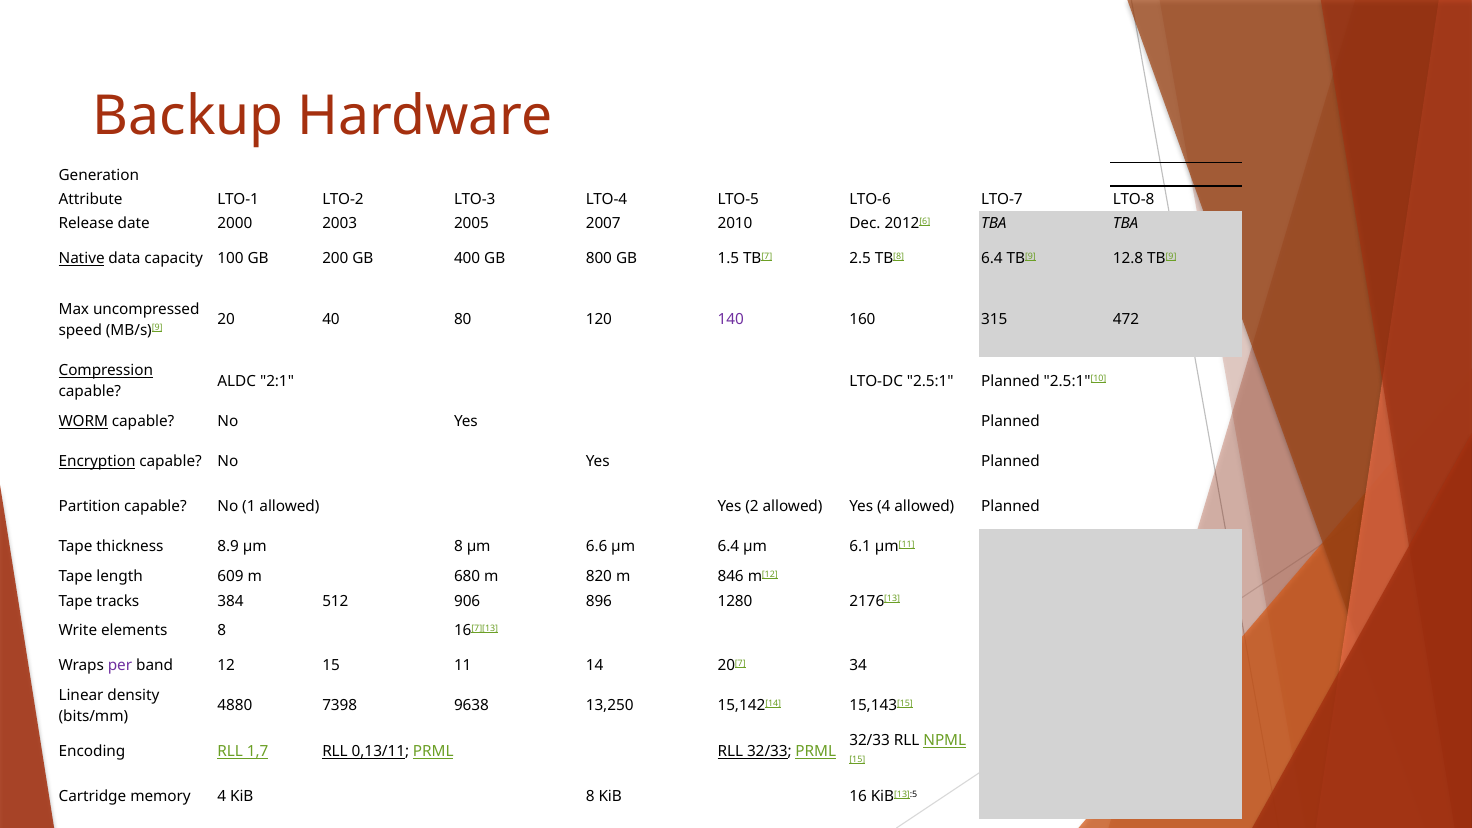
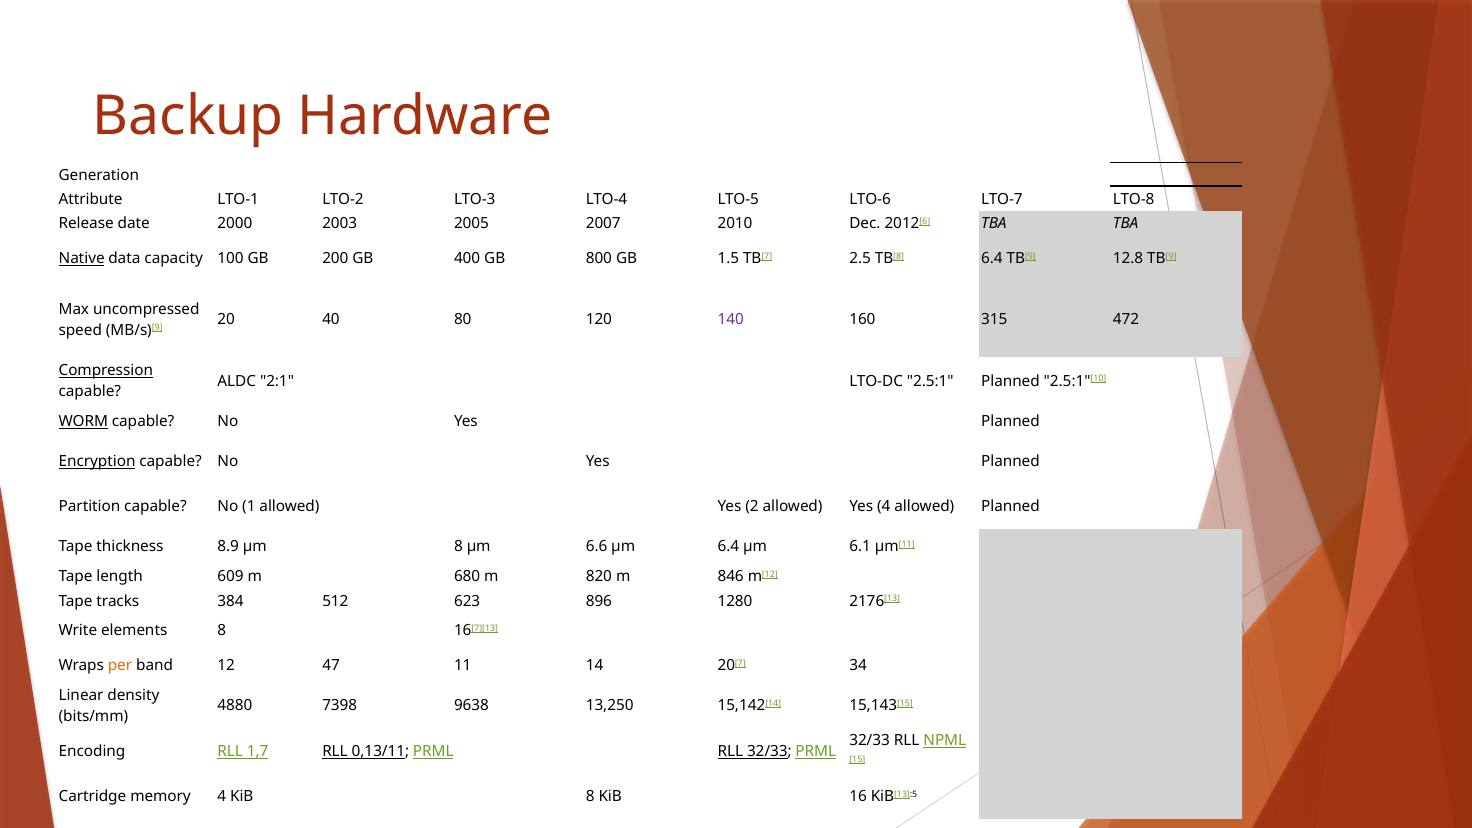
906: 906 -> 623
per colour: purple -> orange
12 15: 15 -> 47
